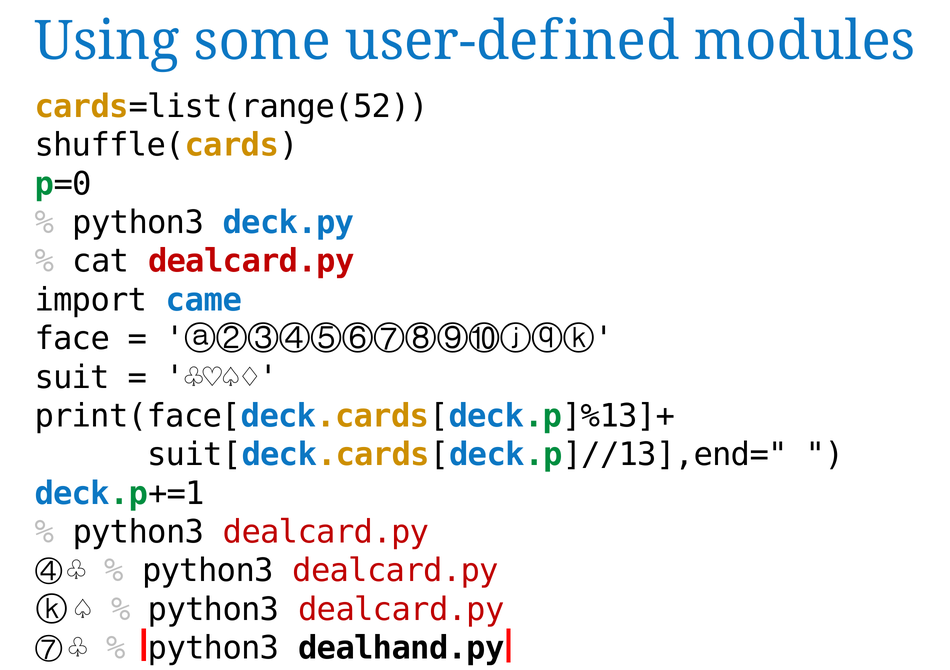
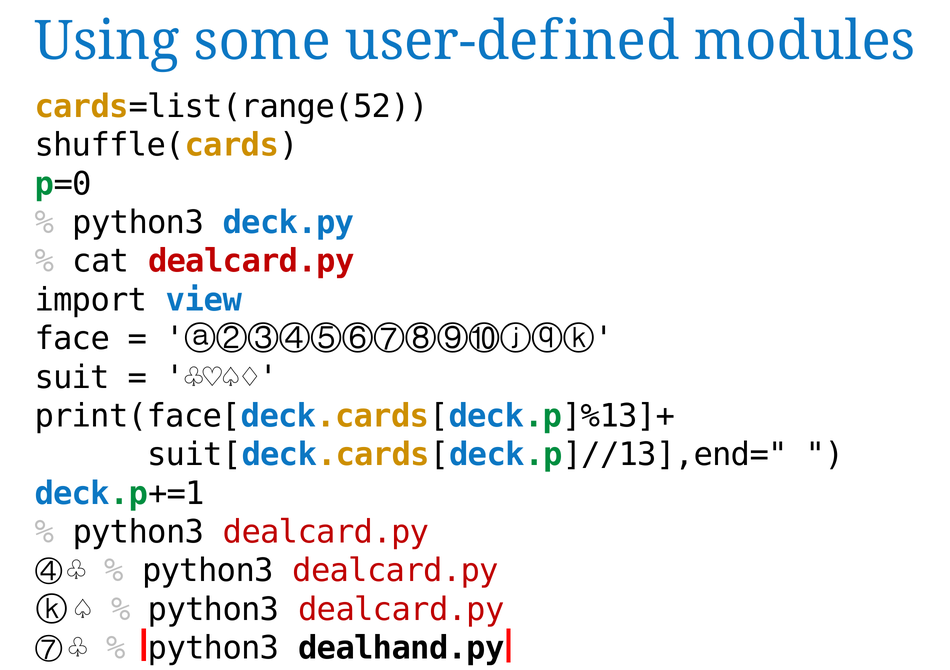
came: came -> view
